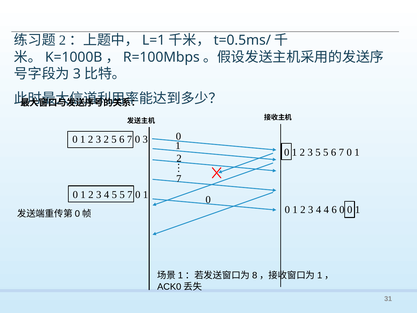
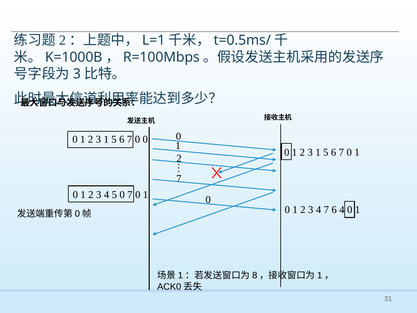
2 at (106, 139): 2 -> 1
7 0 3: 3 -> 0
5 at (318, 152): 5 -> 1
4 5 5: 5 -> 0
4 4: 4 -> 7
6 0: 0 -> 4
